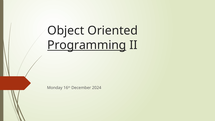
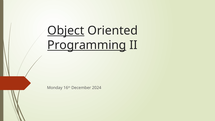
Object underline: none -> present
